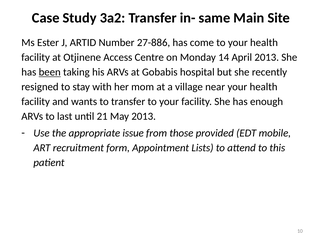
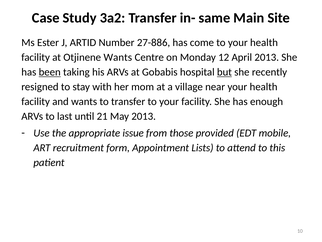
Otjinene Access: Access -> Wants
14: 14 -> 12
but underline: none -> present
